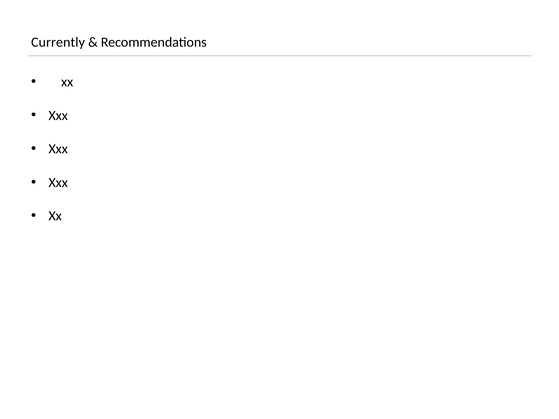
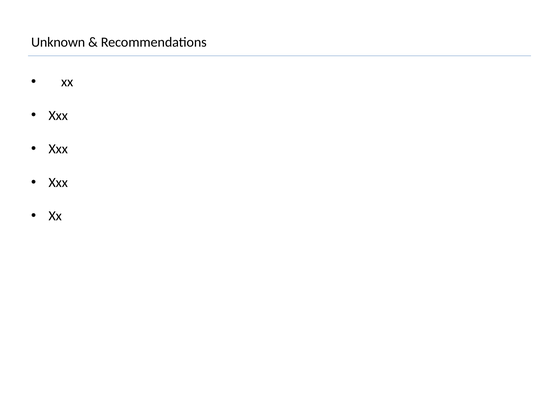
Currently: Currently -> Unknown
